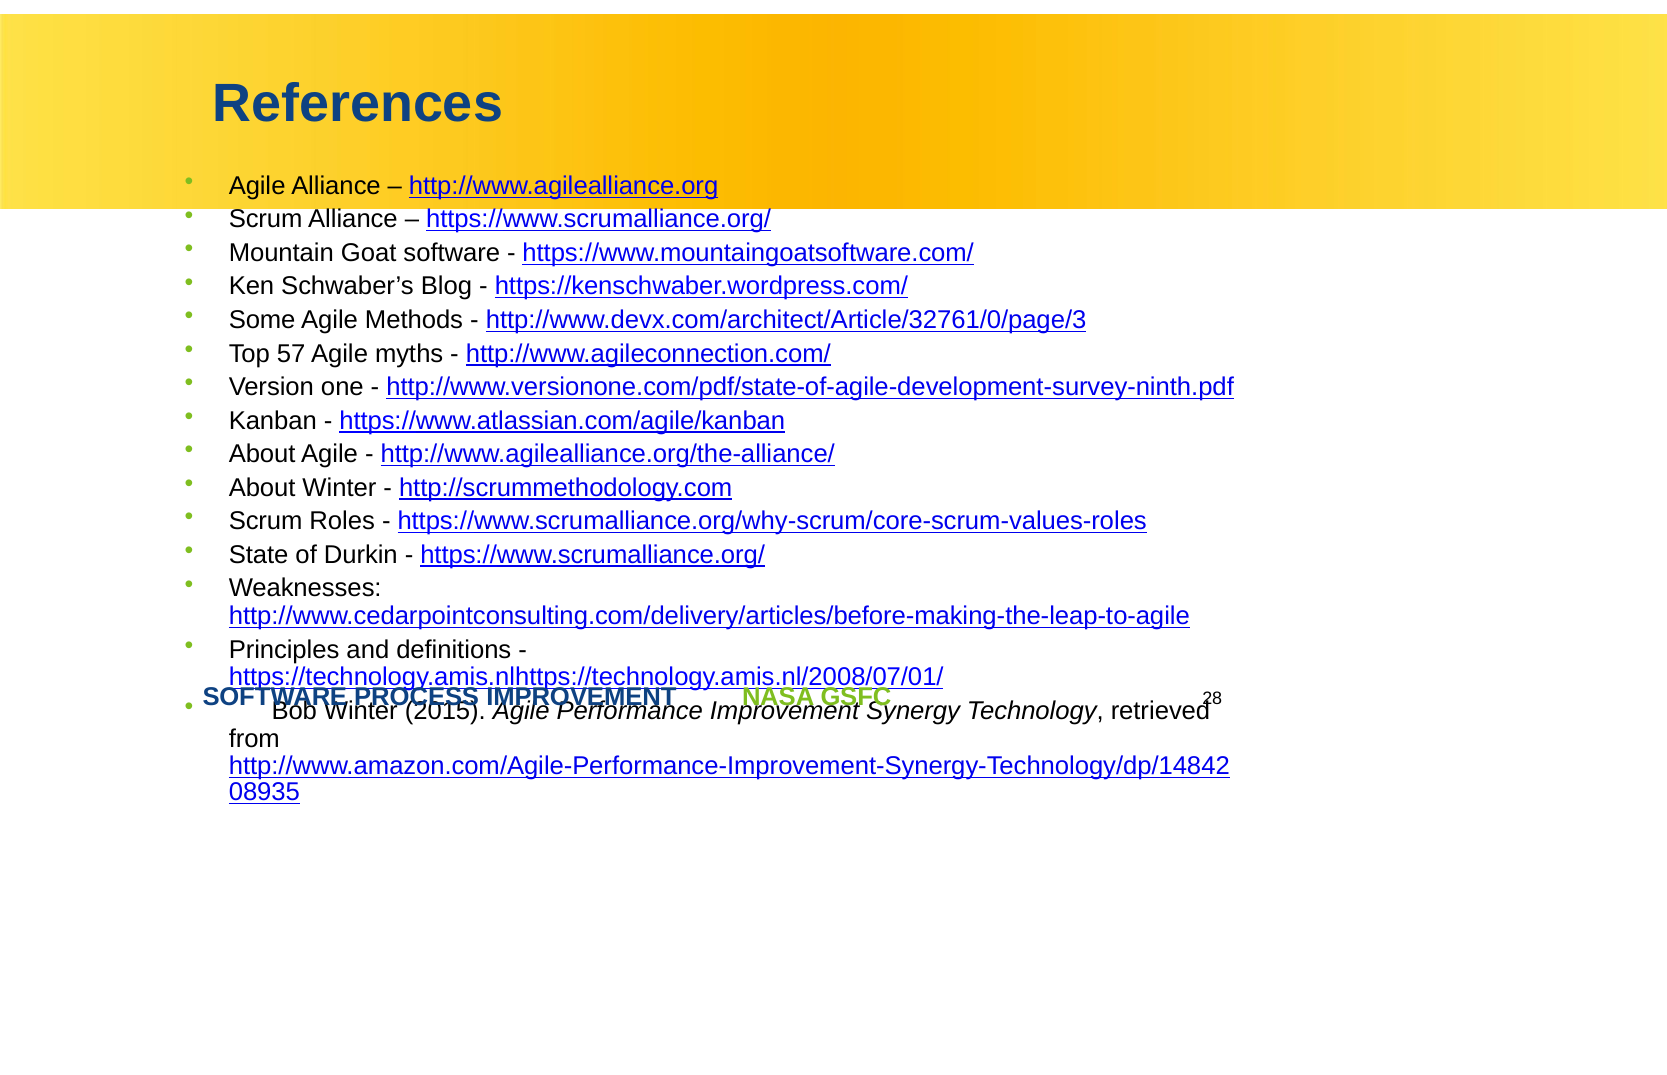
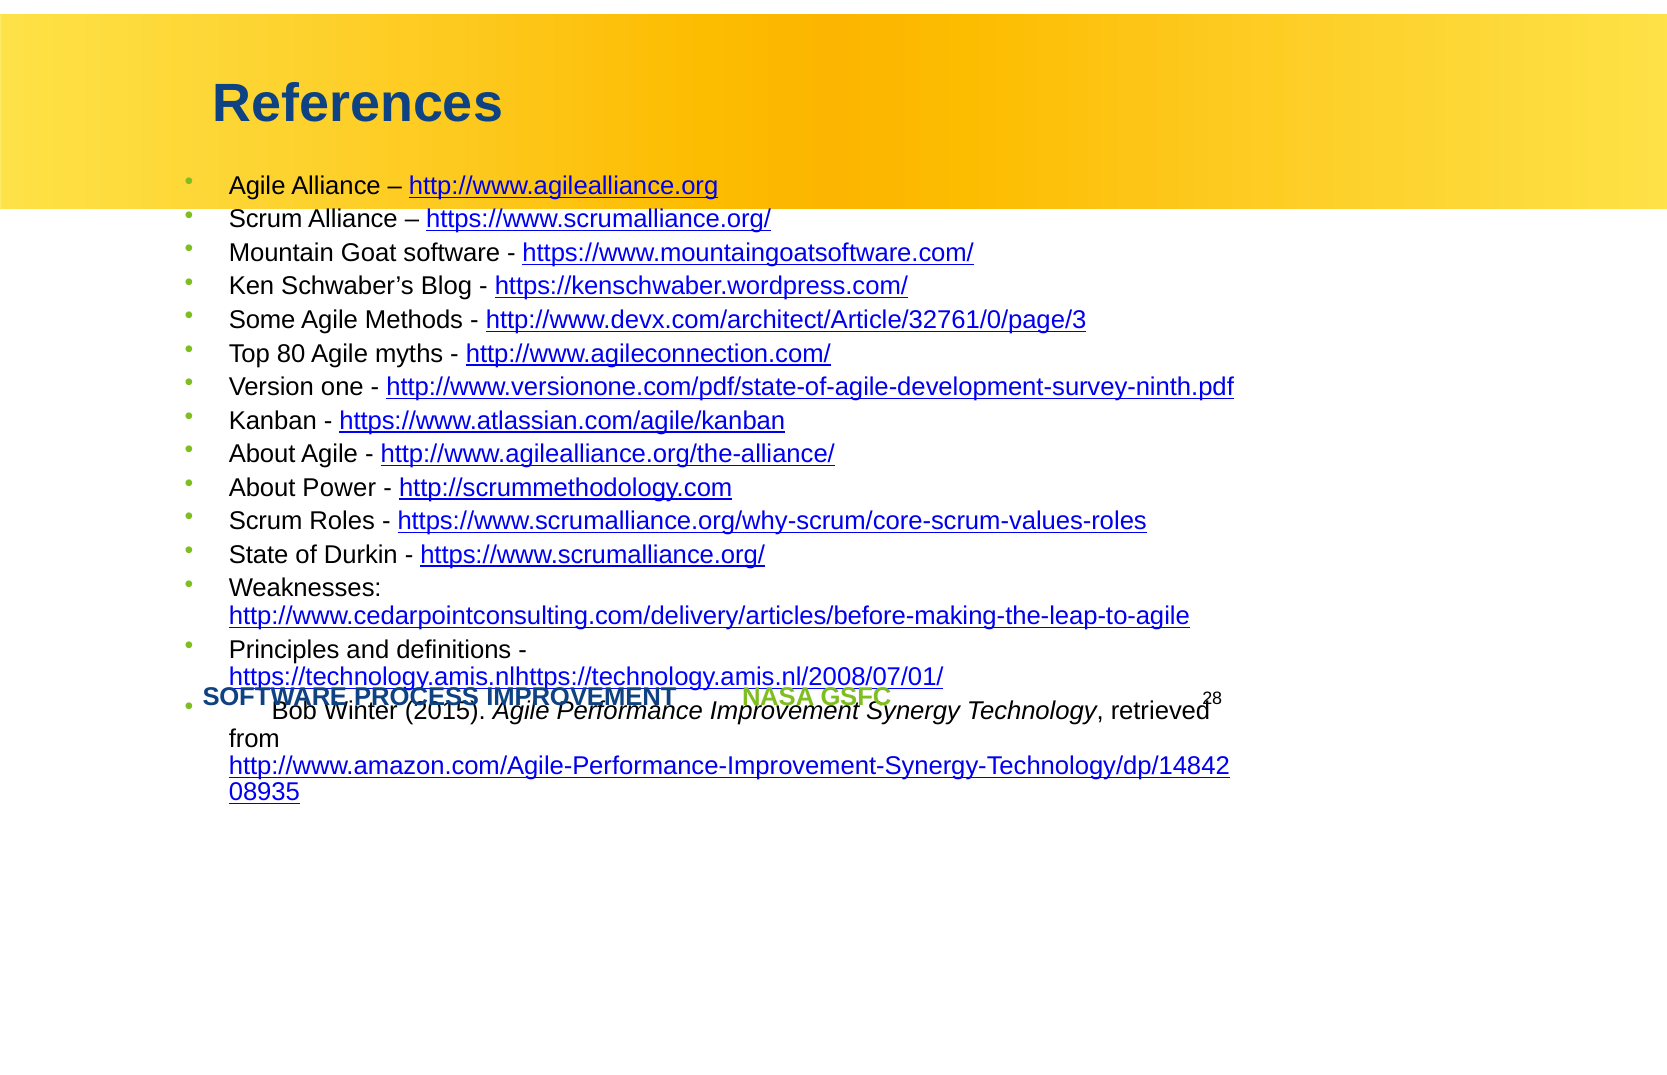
57: 57 -> 80
About Winter: Winter -> Power
